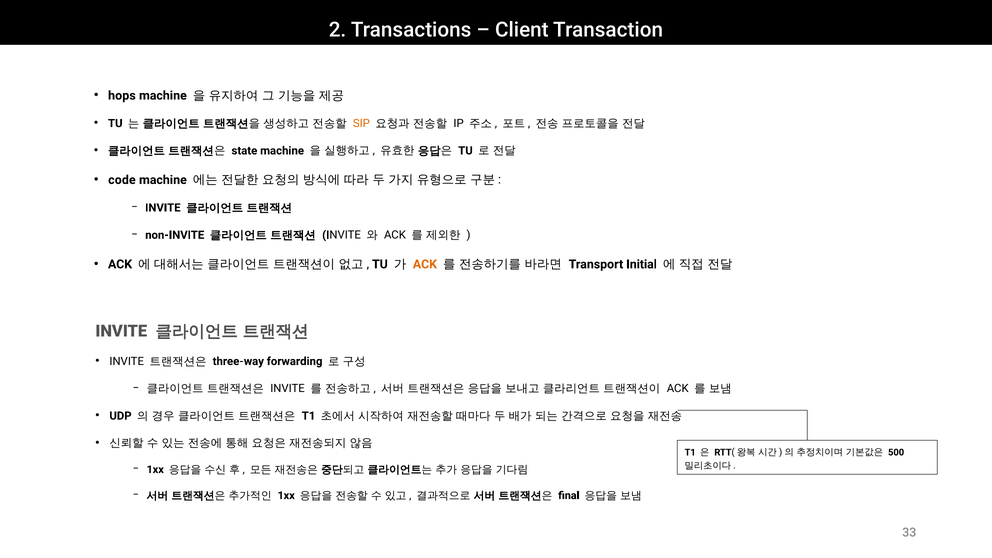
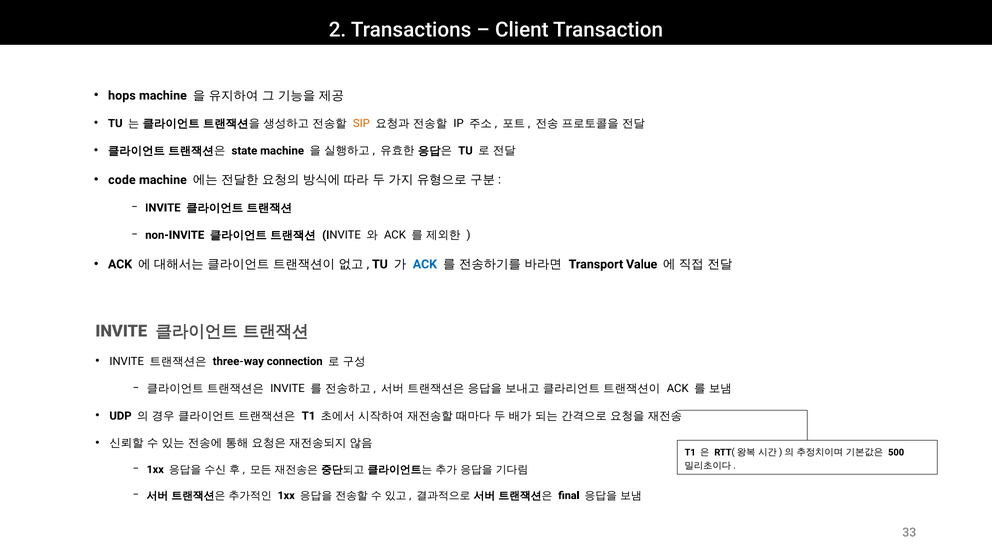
ACK at (425, 264) colour: orange -> blue
Initial: Initial -> Value
forwarding: forwarding -> connection
